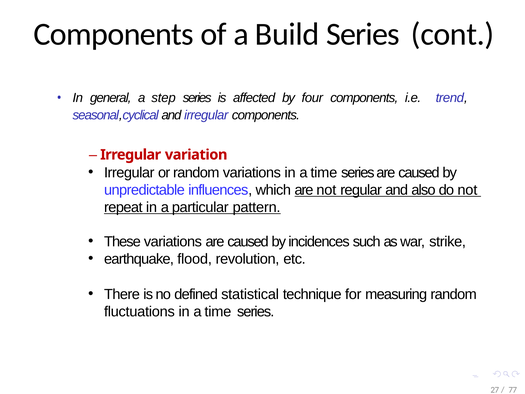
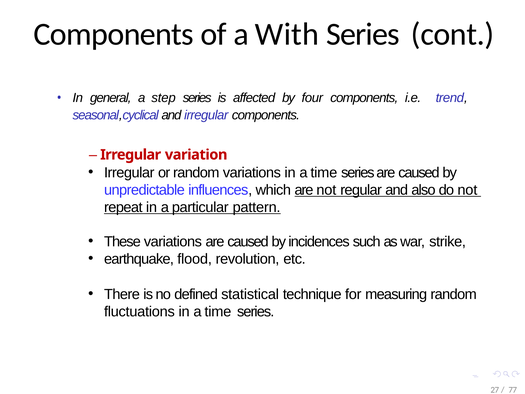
Build: Build -> With
